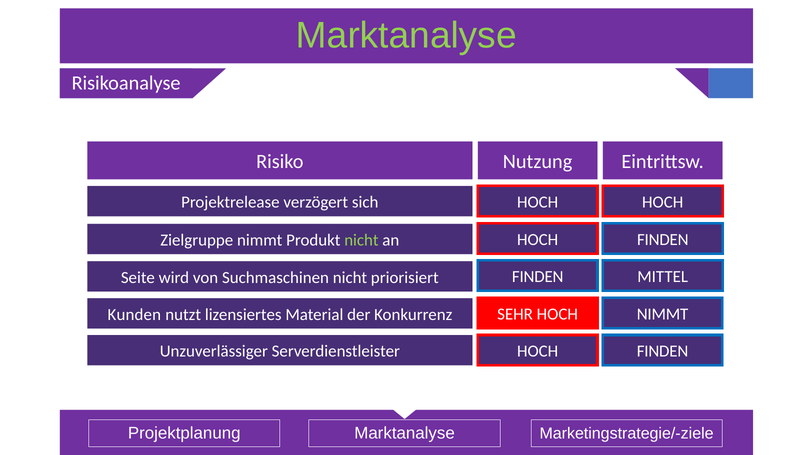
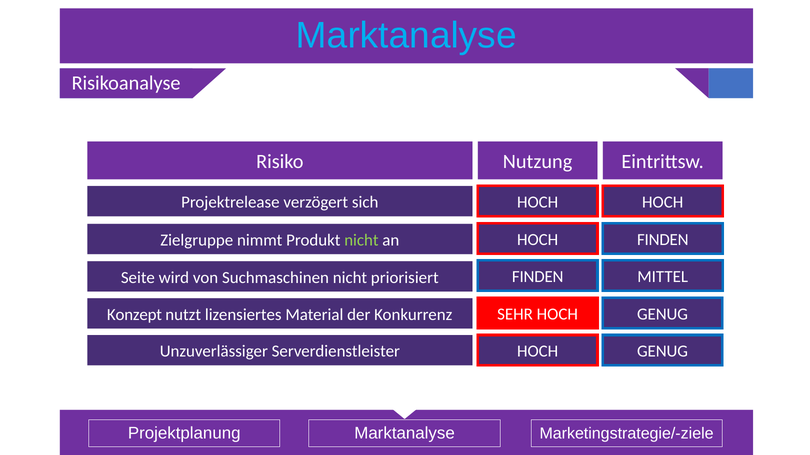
Marktanalyse at (406, 36) colour: light green -> light blue
Kunden: Kunden -> Konzept
SEHR HOCH NIMMT: NIMMT -> GENUG
Serverdienstleister HOCH FINDEN: FINDEN -> GENUG
